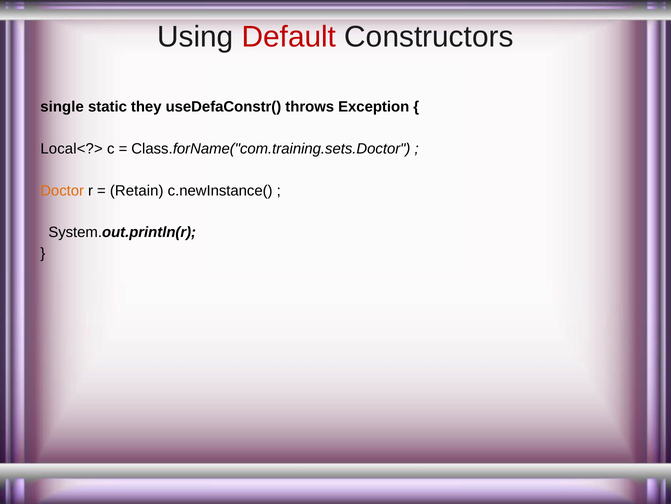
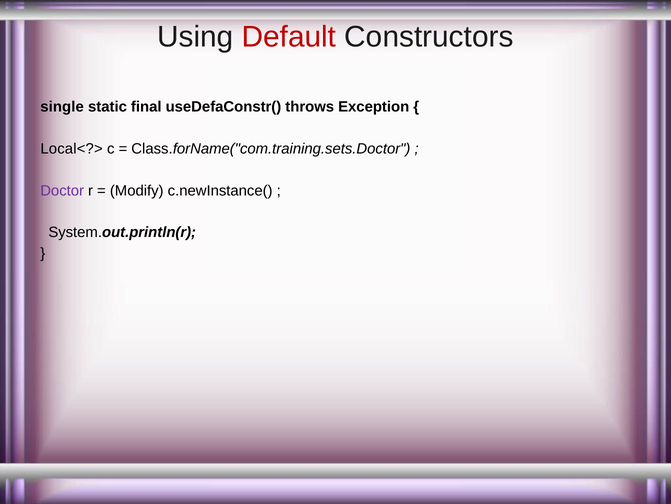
they: they -> final
Doctor colour: orange -> purple
Retain: Retain -> Modify
